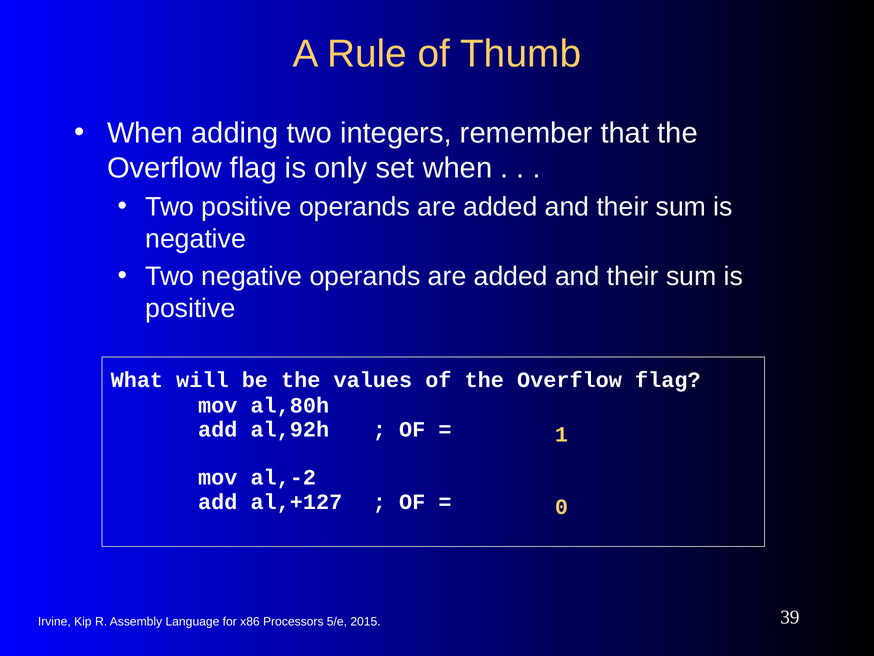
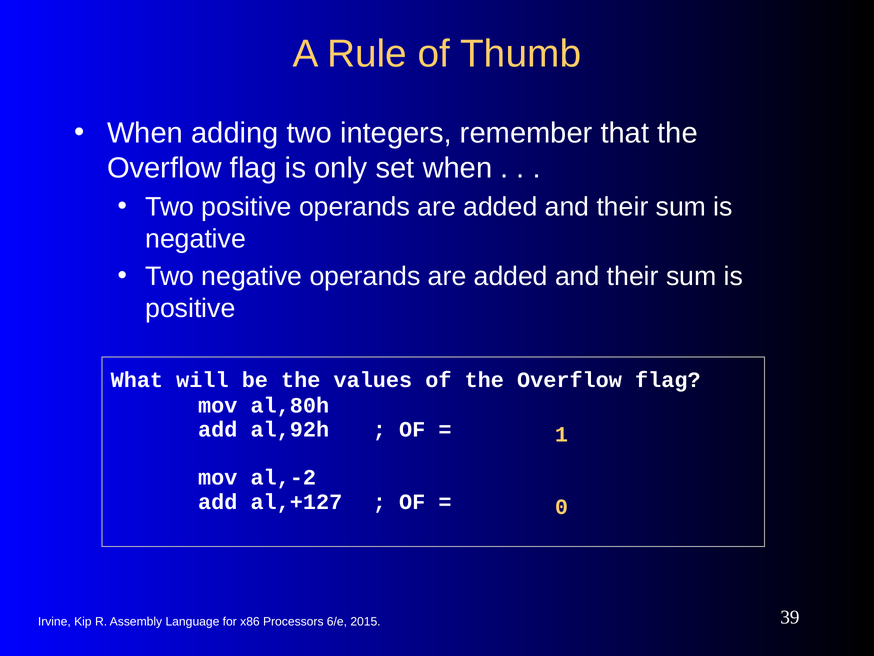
5/e: 5/e -> 6/e
